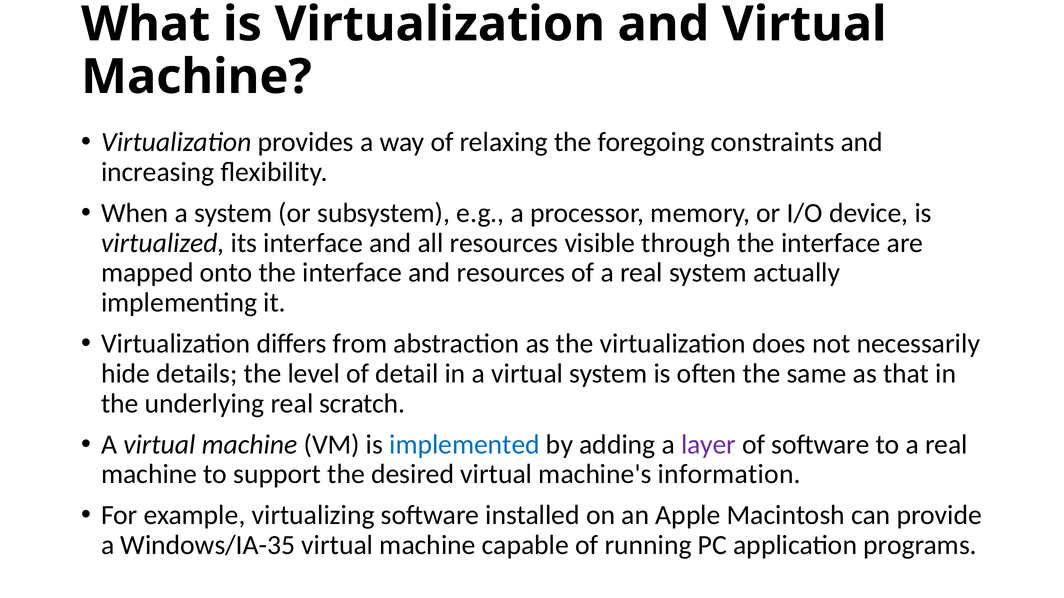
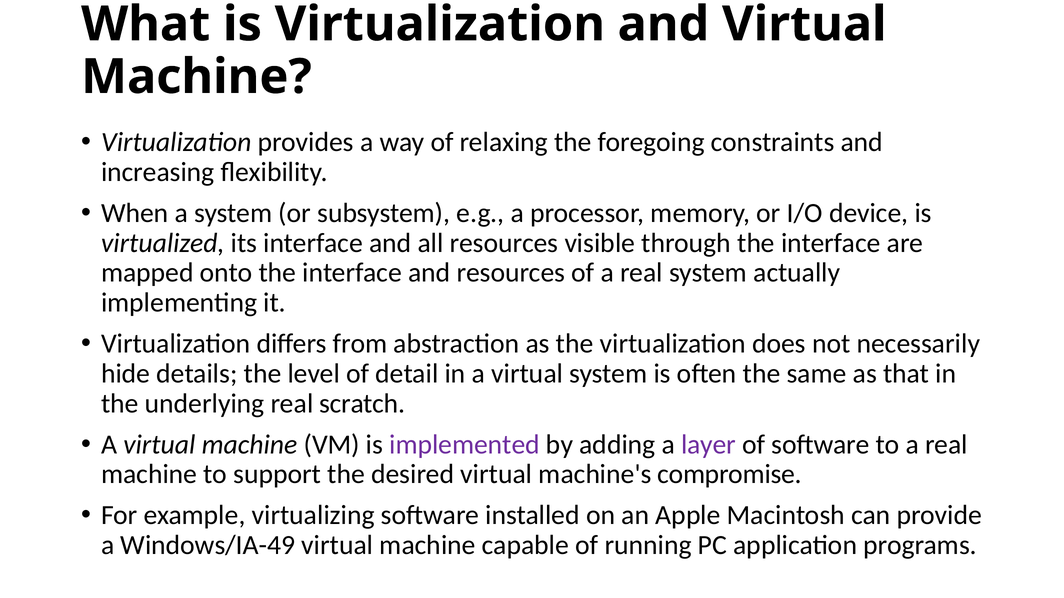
implemented colour: blue -> purple
information: information -> compromise
Windows/IA-35: Windows/IA-35 -> Windows/IA-49
